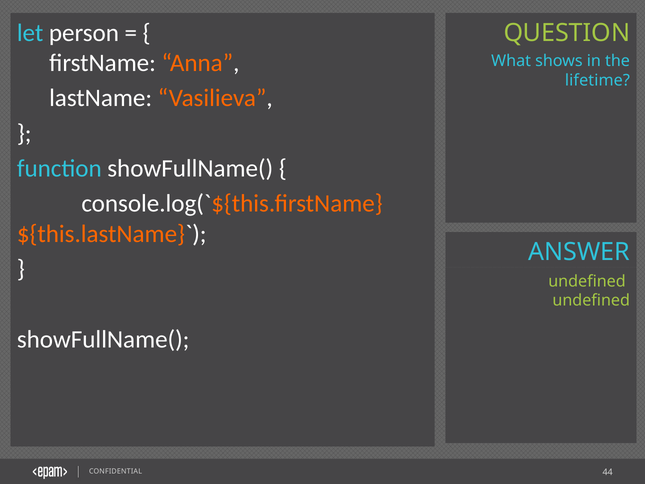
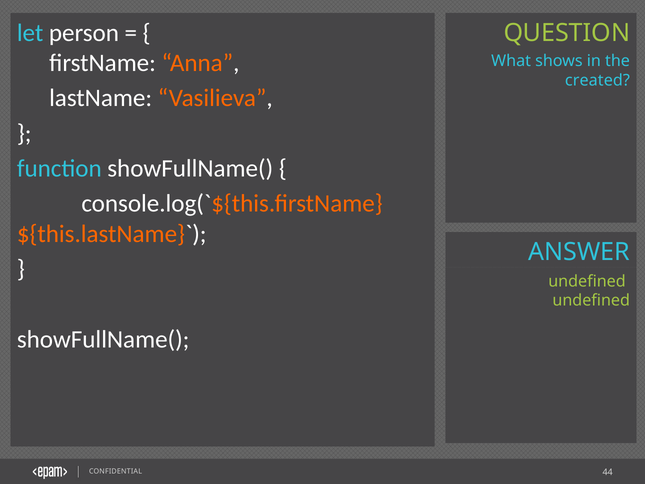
lifetime: lifetime -> created
